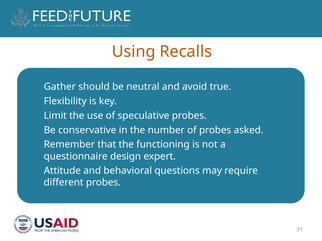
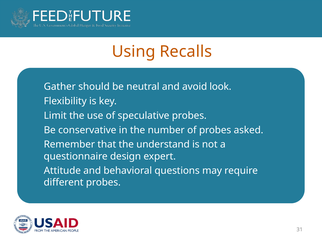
true: true -> look
functioning: functioning -> understand
